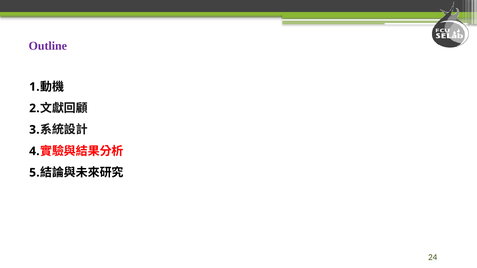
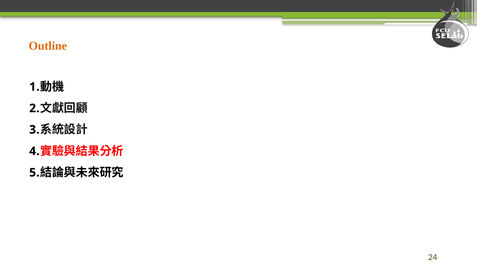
Outline colour: purple -> orange
